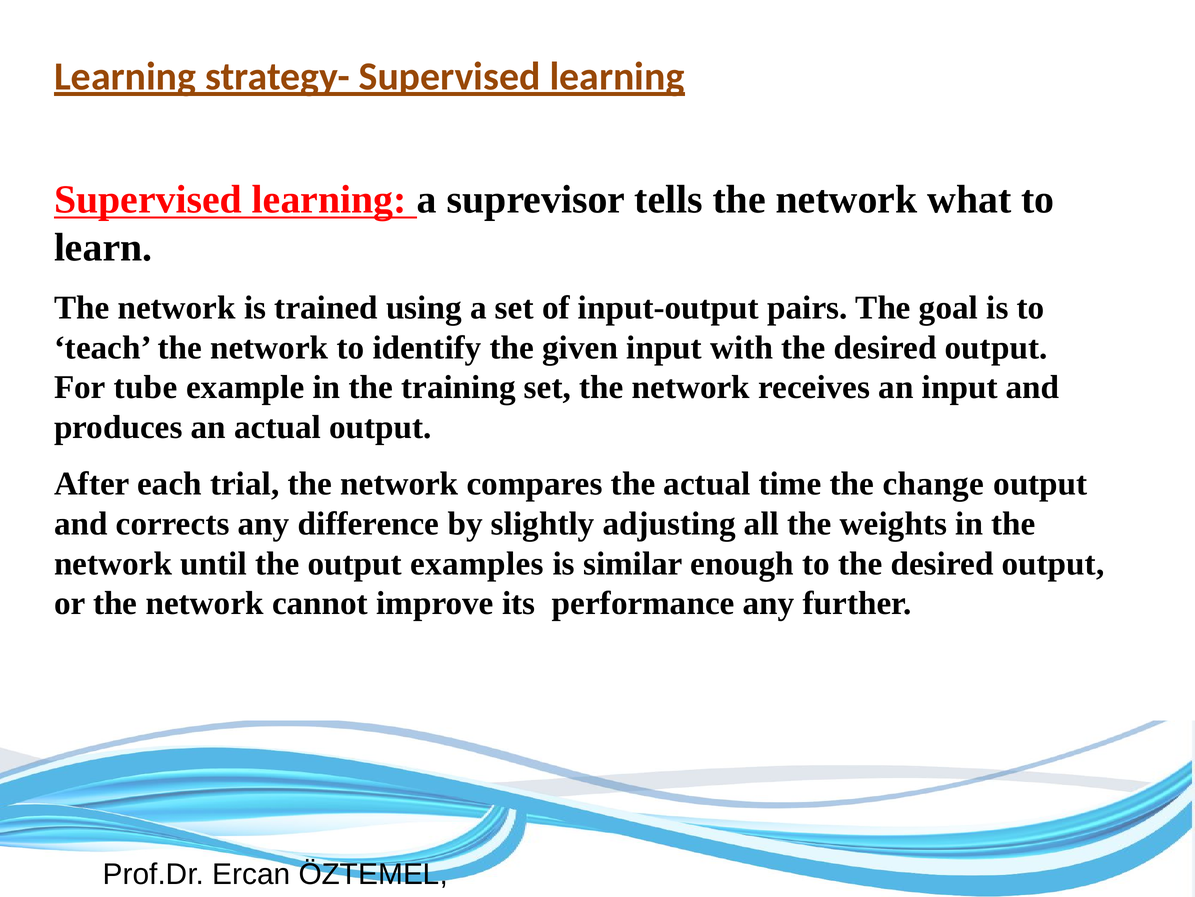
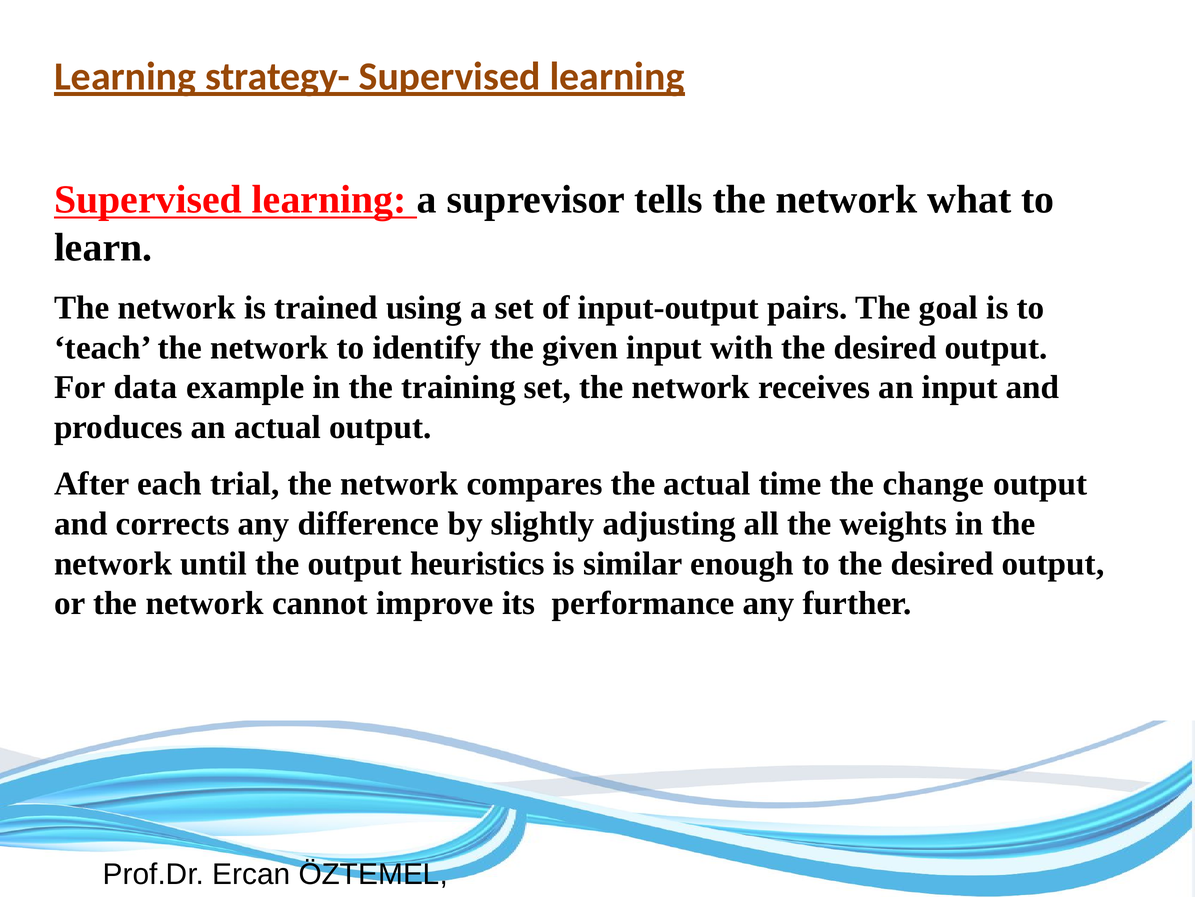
tube: tube -> data
examples: examples -> heuristics
